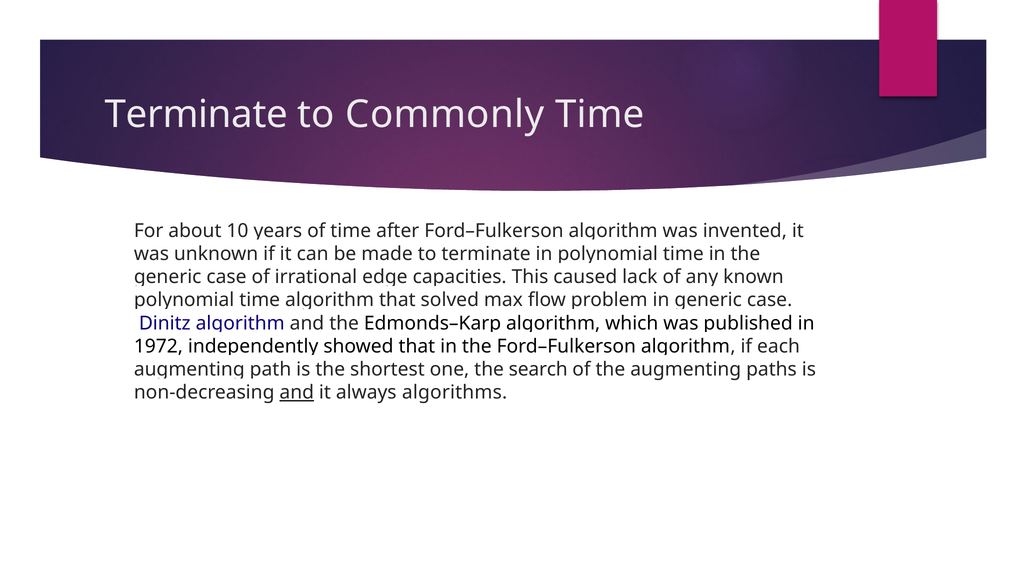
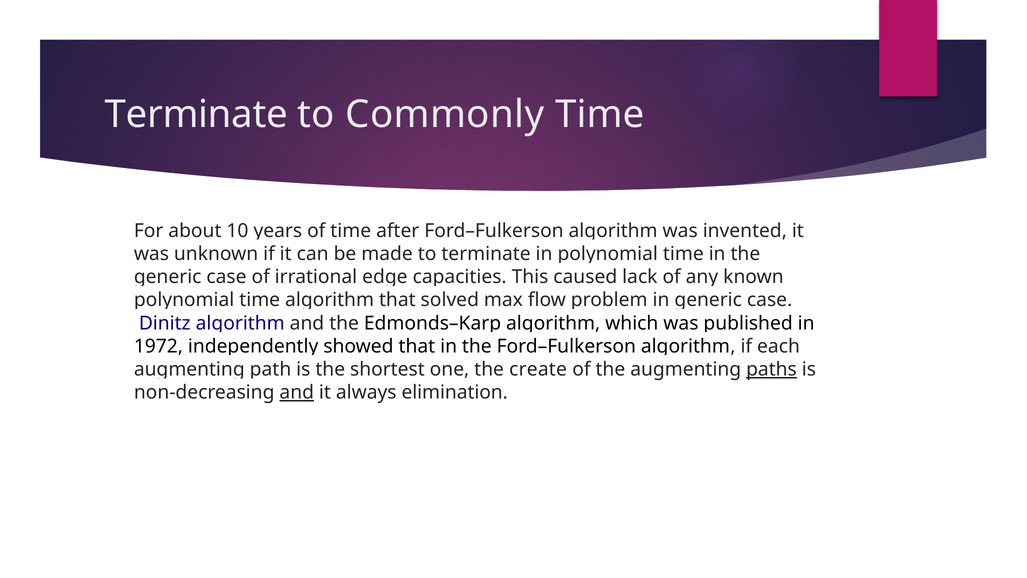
search: search -> create
paths underline: none -> present
algorithms: algorithms -> elimination
